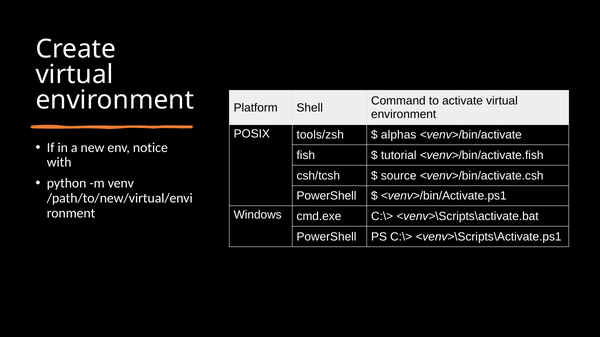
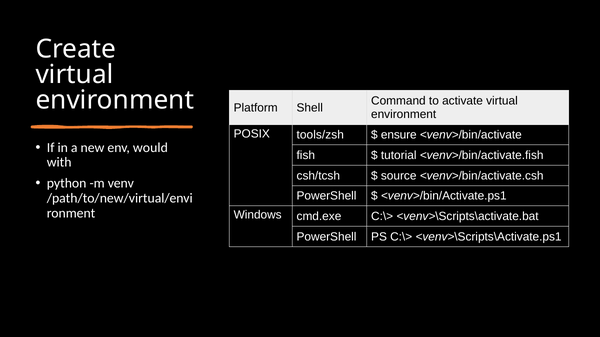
alphas: alphas -> ensure
notice: notice -> would
